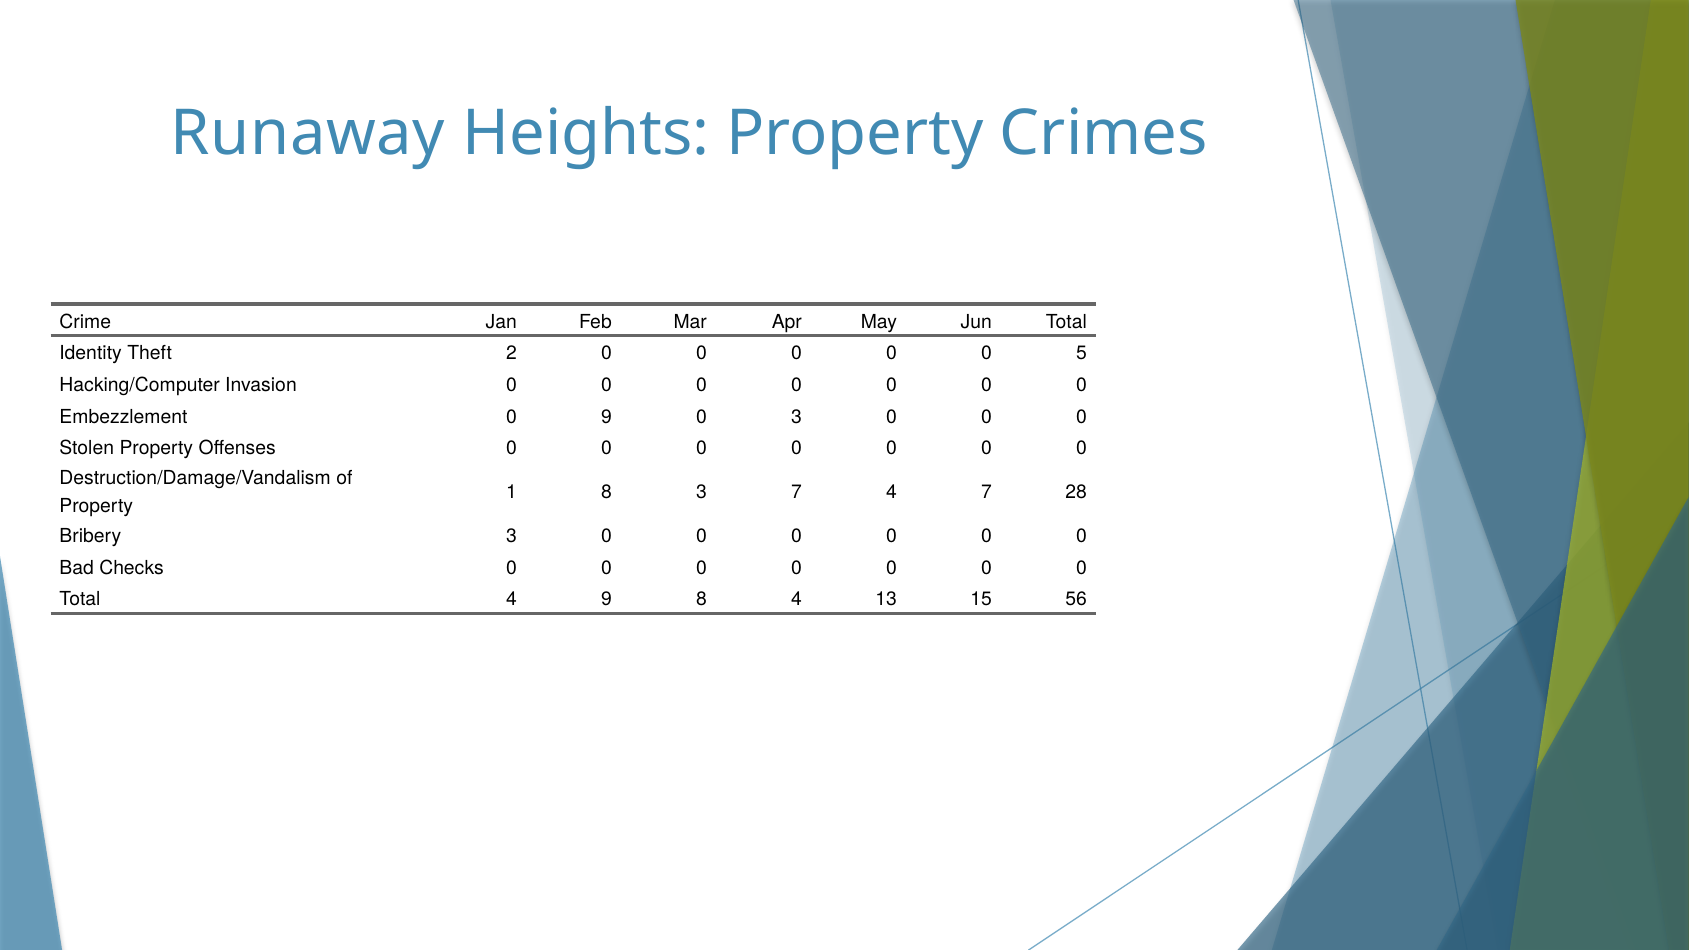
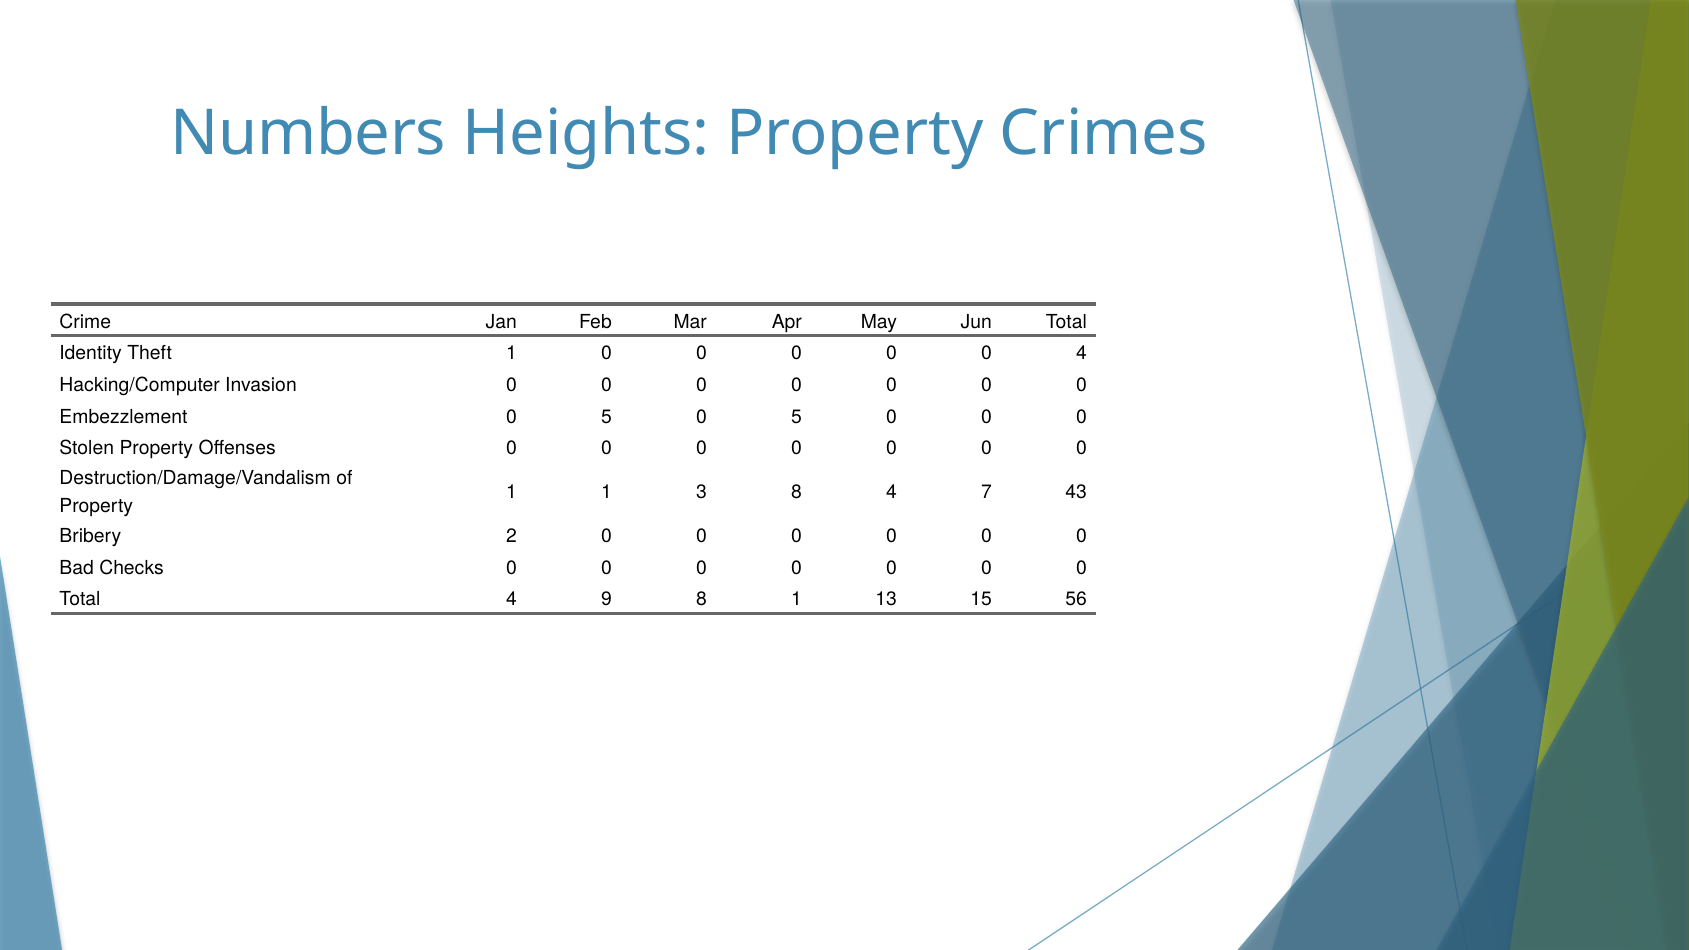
Runaway: Runaway -> Numbers
Theft 2: 2 -> 1
0 5: 5 -> 4
Embezzlement 0 9: 9 -> 5
3 at (797, 417): 3 -> 5
1 8: 8 -> 1
3 7: 7 -> 8
28: 28 -> 43
Bribery 3: 3 -> 2
8 4: 4 -> 1
